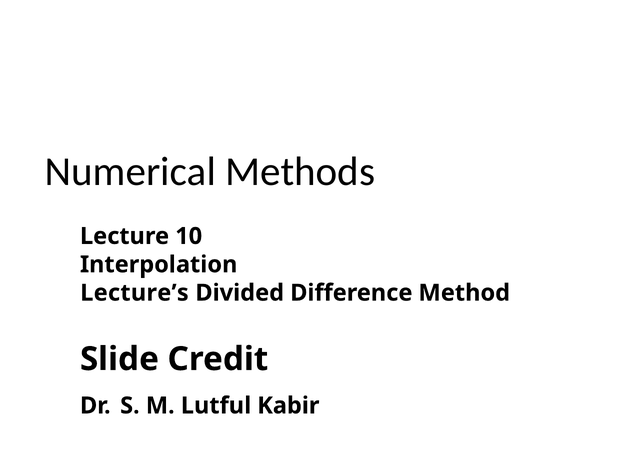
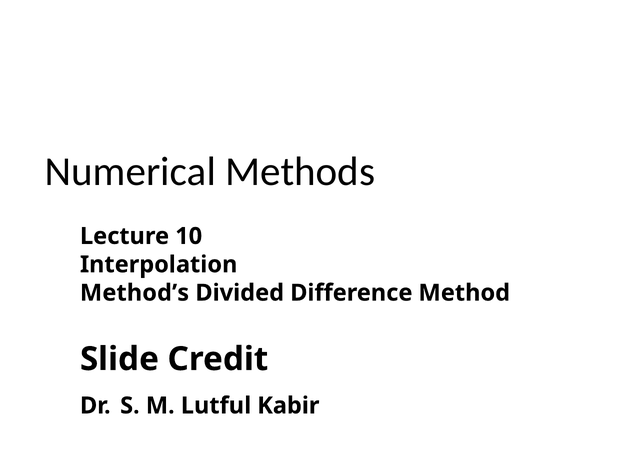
Lecture’s: Lecture’s -> Method’s
